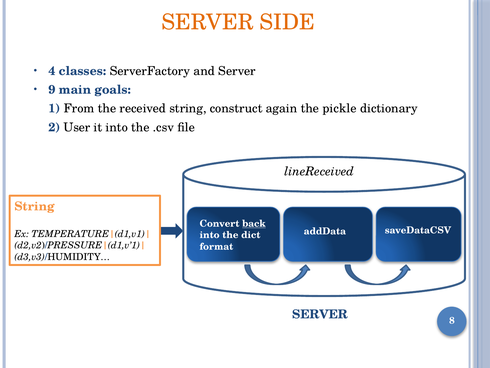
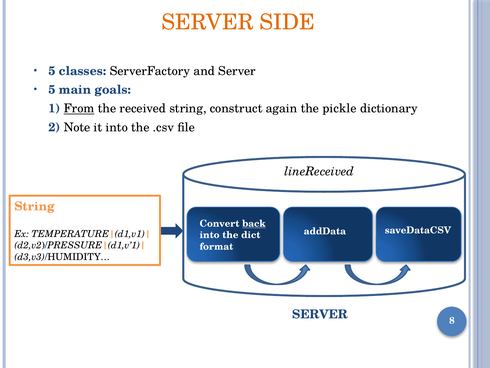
4 at (52, 71): 4 -> 5
9 at (52, 90): 9 -> 5
From underline: none -> present
User: User -> Note
